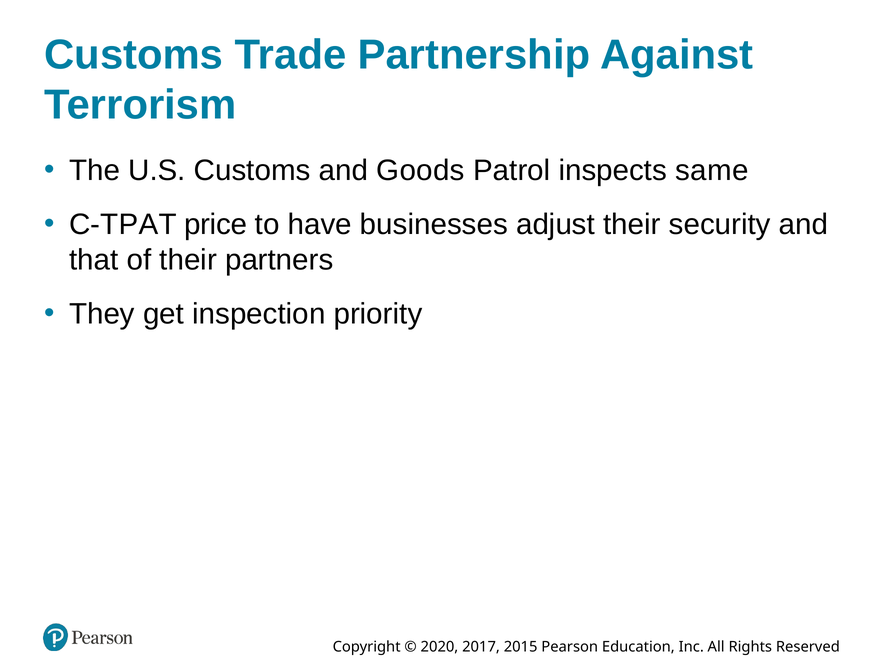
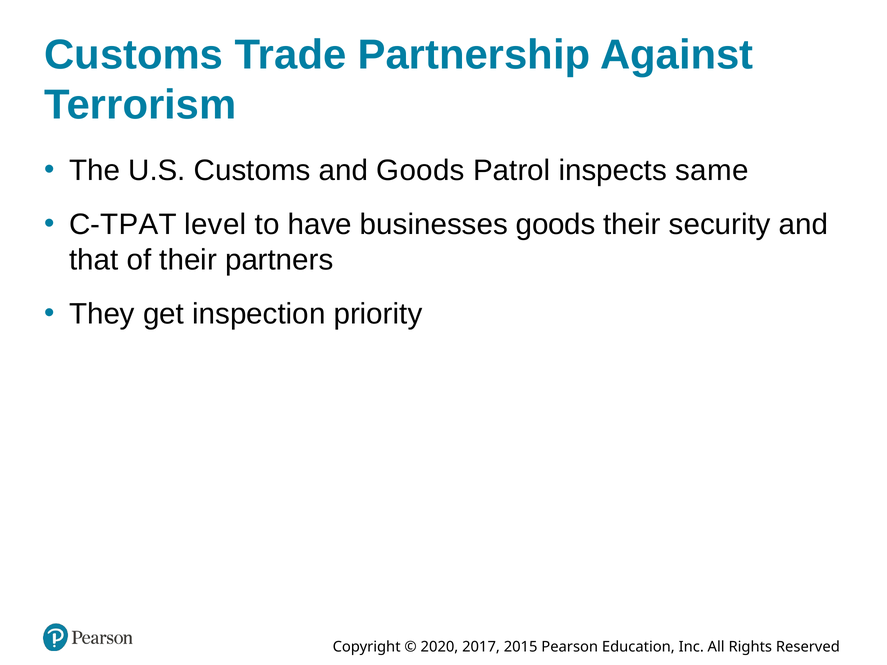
price: price -> level
businesses adjust: adjust -> goods
